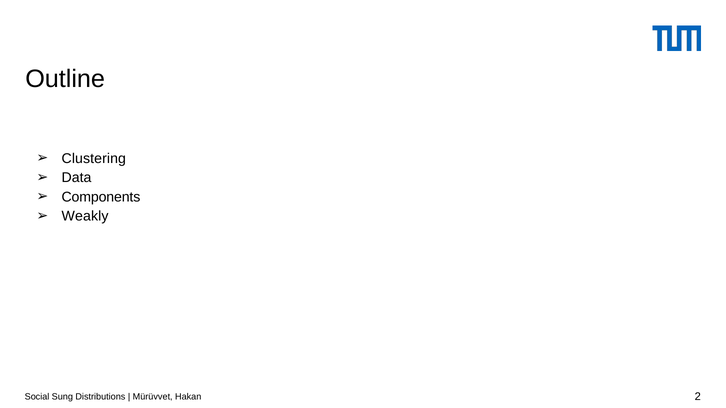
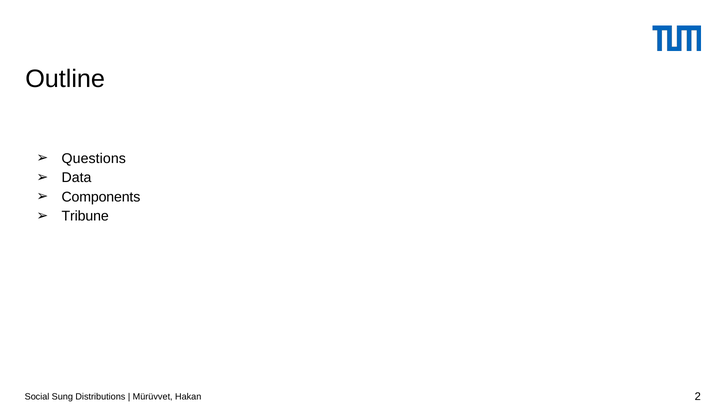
Clustering: Clustering -> Questions
Weakly: Weakly -> Tribune
